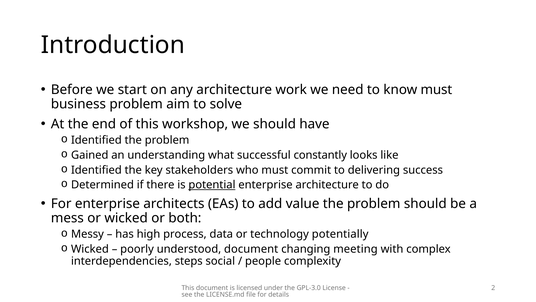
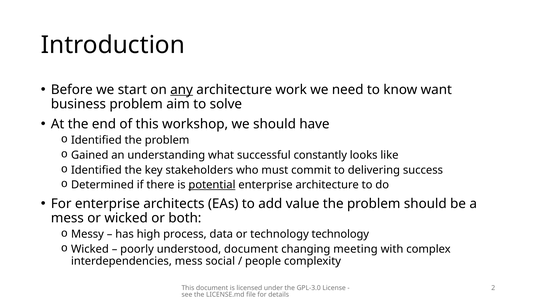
any underline: none -> present
know must: must -> want
technology potentially: potentially -> technology
interdependencies steps: steps -> mess
